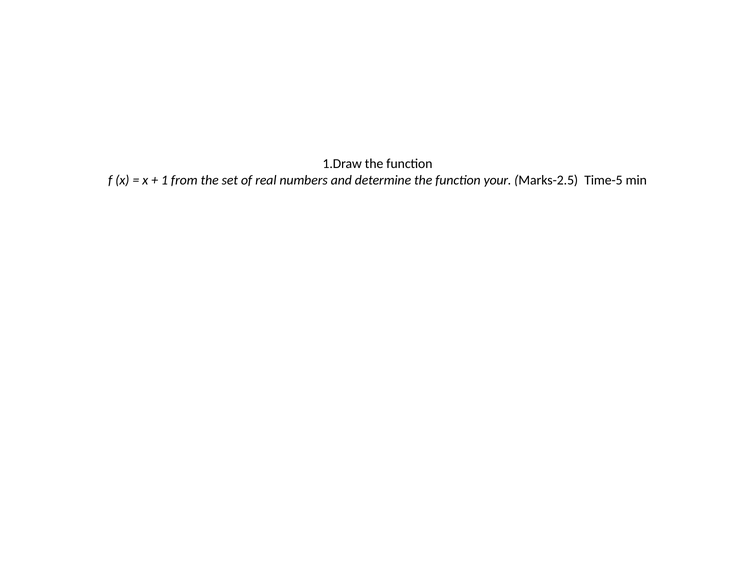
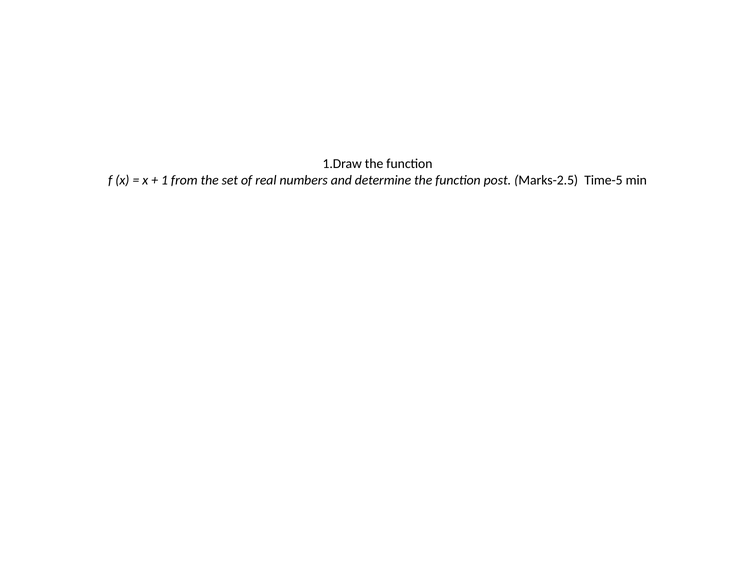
your: your -> post
